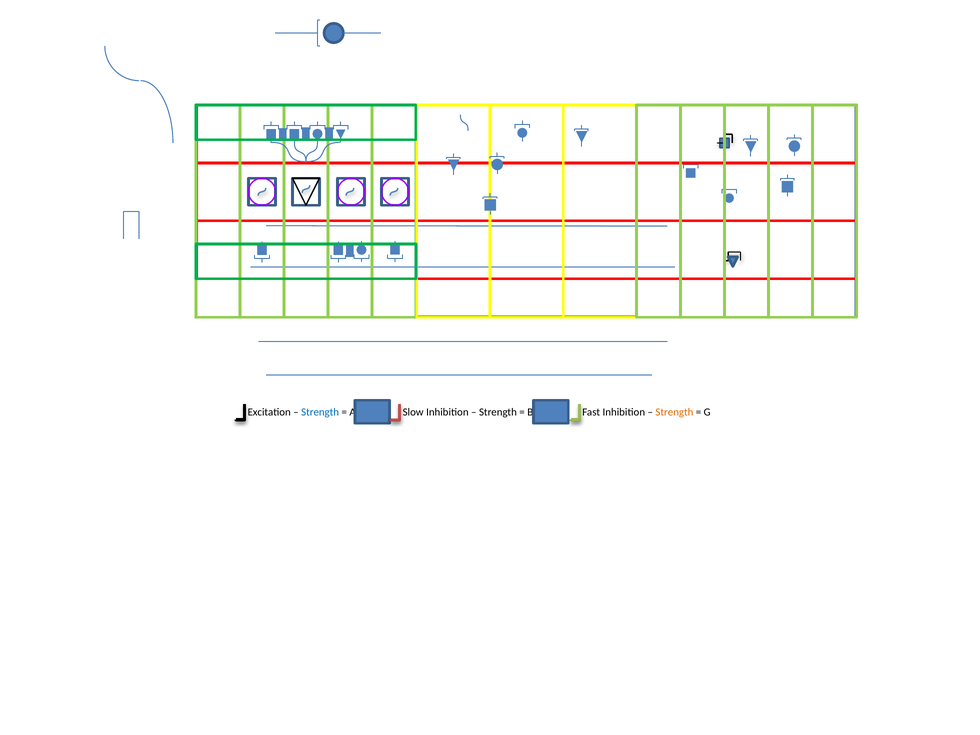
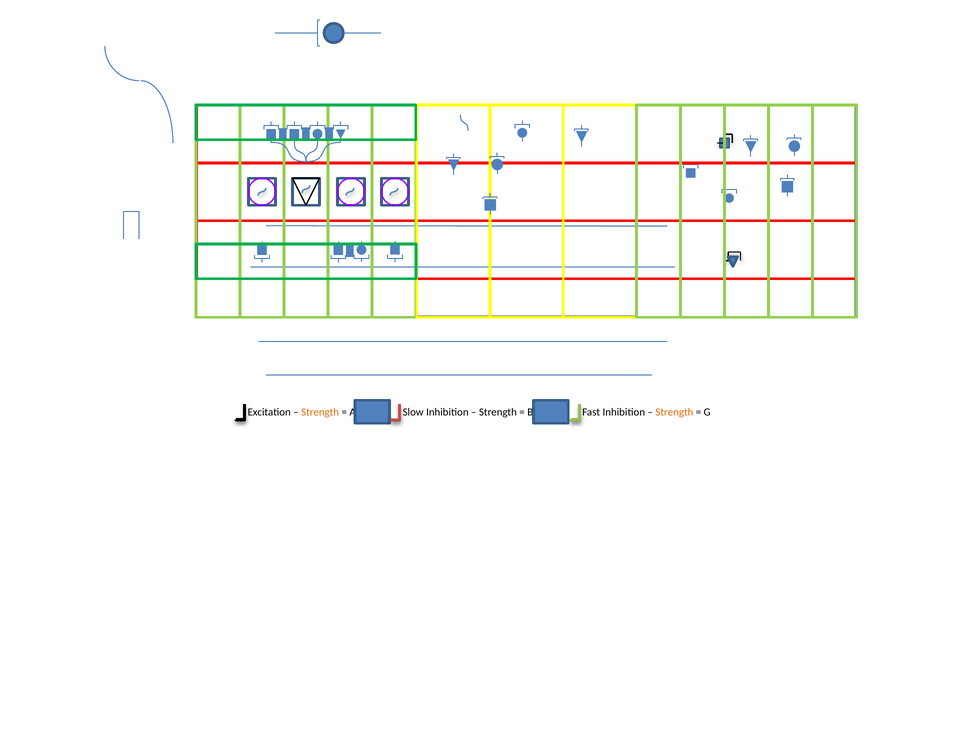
Strength at (320, 412) colour: blue -> orange
